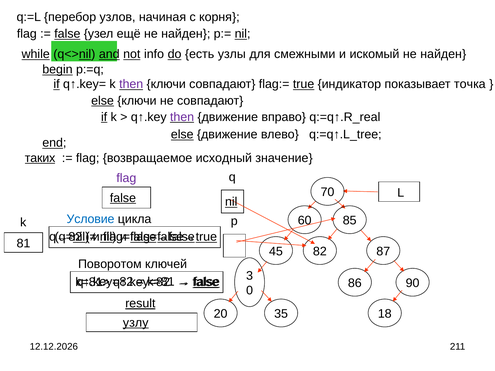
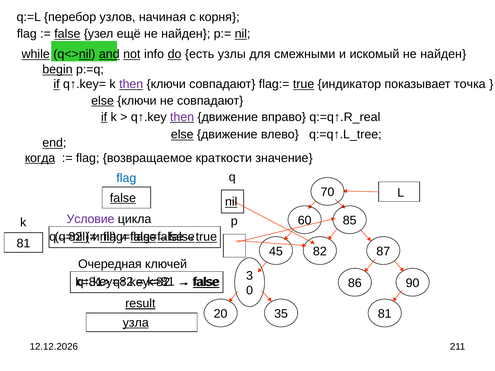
таких: таких -> когда
исходный: исходный -> краткости
flag at (126, 178) colour: purple -> blue
Условие colour: blue -> purple
Поворотом: Поворотом -> Очередная
20 18: 18 -> 81
узлу: узлу -> узла
